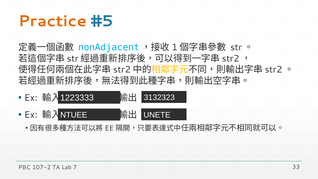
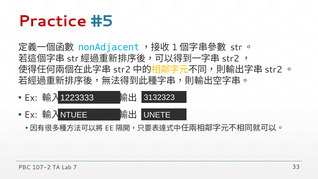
Practice colour: orange -> red
